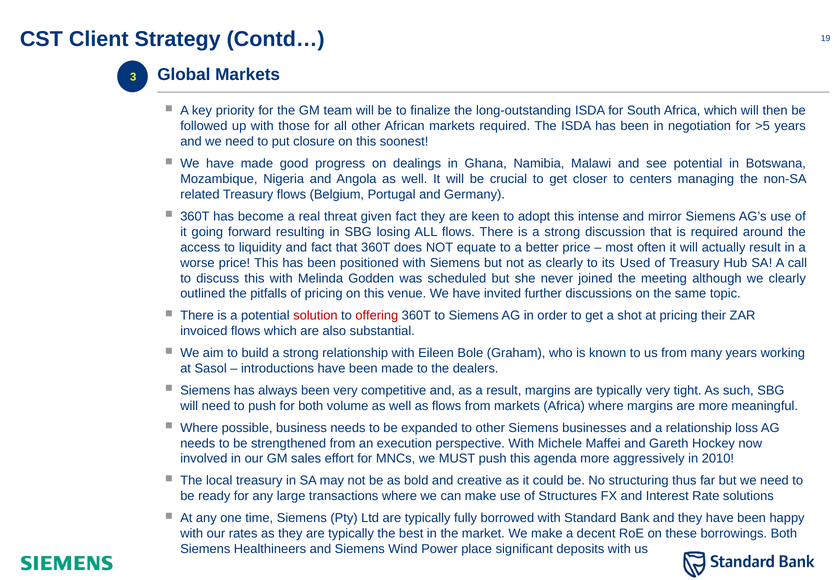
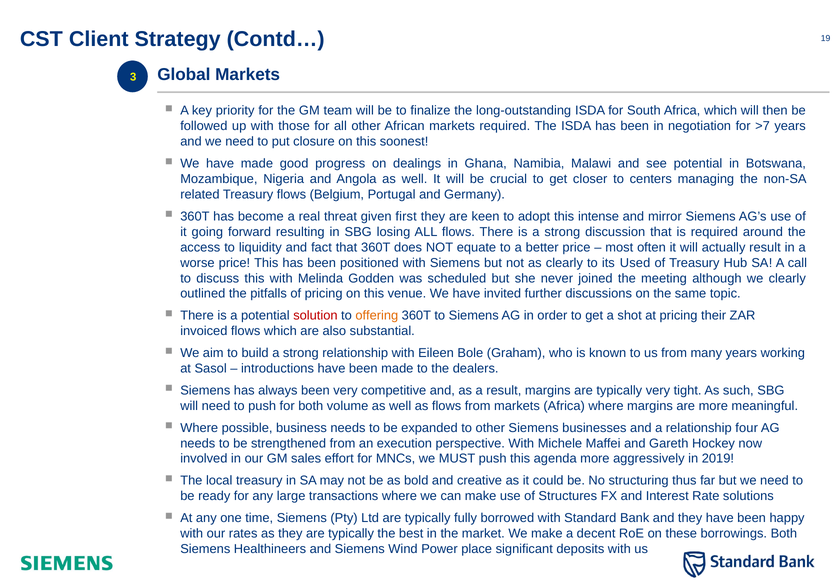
>5: >5 -> >7
given fact: fact -> first
offering colour: red -> orange
loss: loss -> four
2010: 2010 -> 2019
